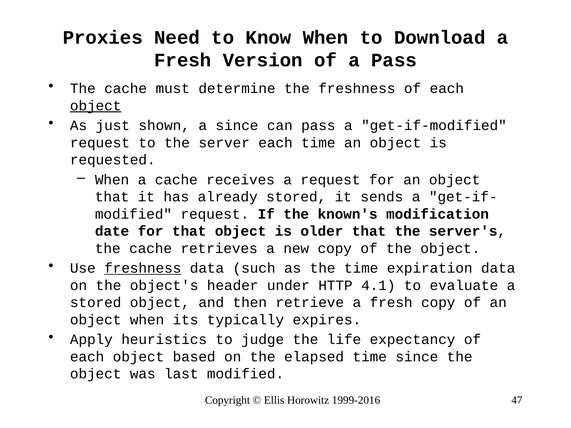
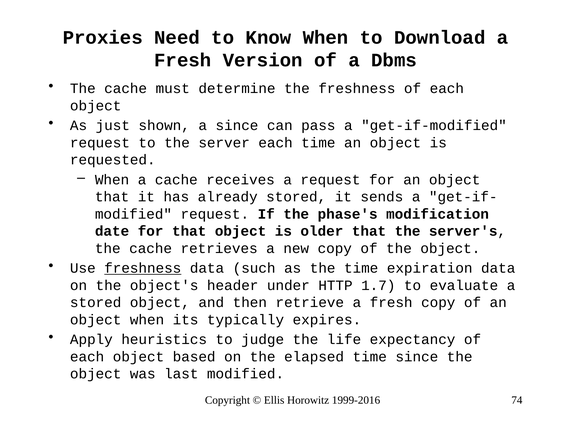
a Pass: Pass -> Dbms
object at (96, 106) underline: present -> none
known's: known's -> phase's
4.1: 4.1 -> 1.7
47: 47 -> 74
